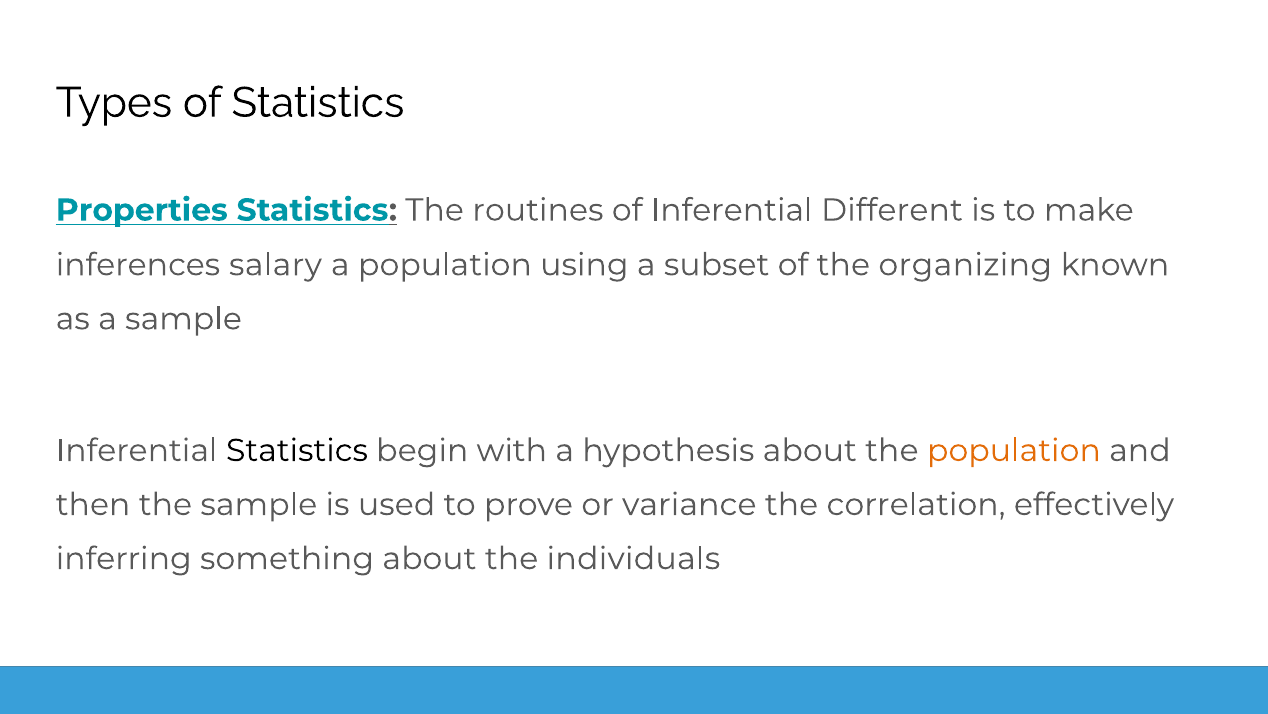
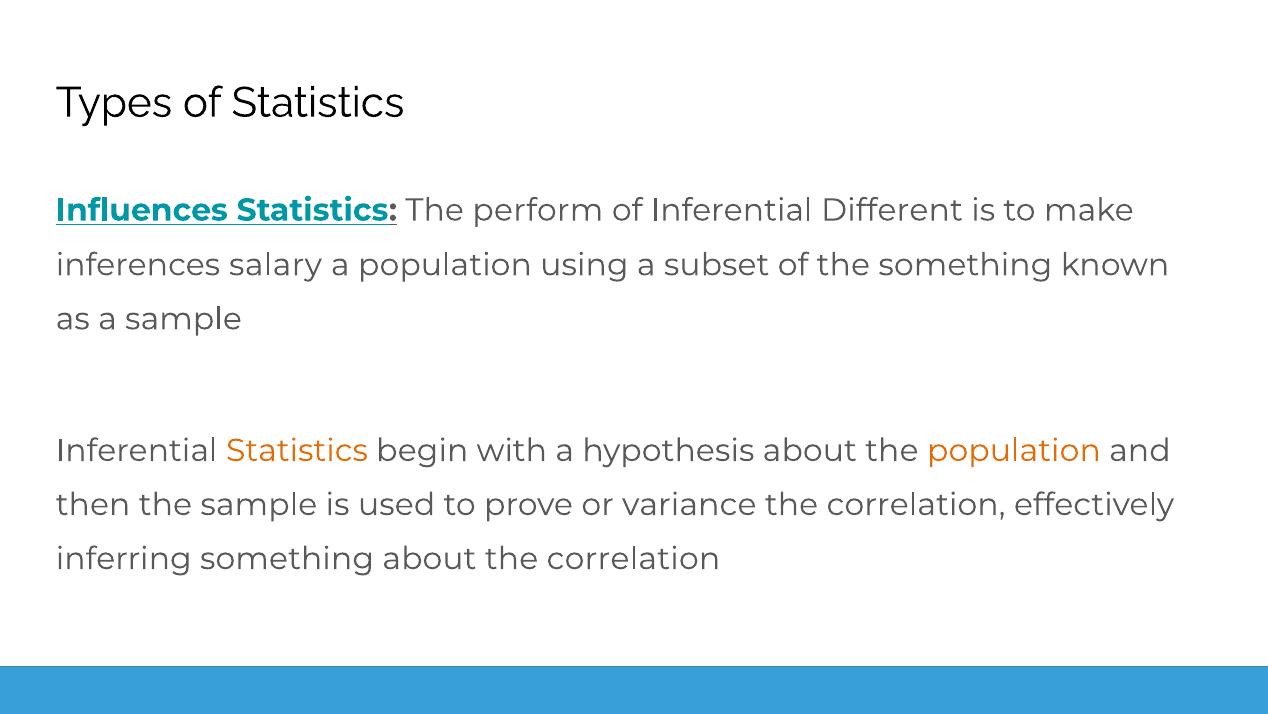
Properties: Properties -> Influences
routines: routines -> perform
the organizing: organizing -> something
Statistics at (297, 450) colour: black -> orange
about the individuals: individuals -> correlation
